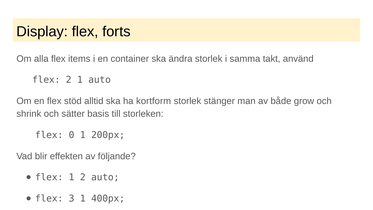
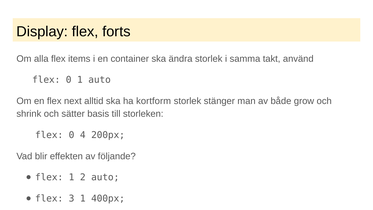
2 at (69, 80): 2 -> 0
stöd: stöd -> next
0 1: 1 -> 4
